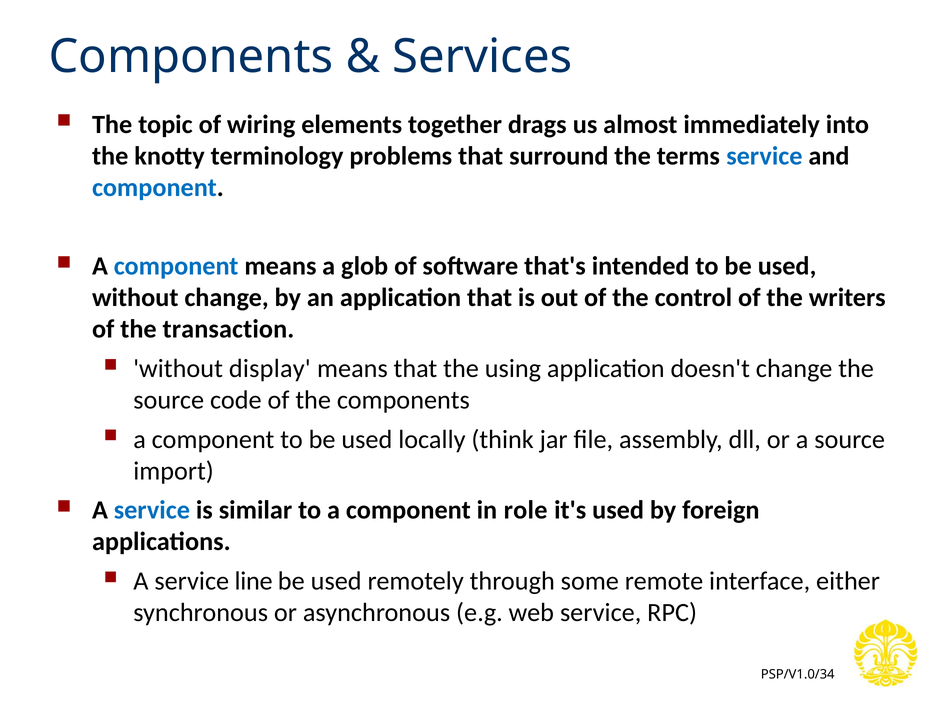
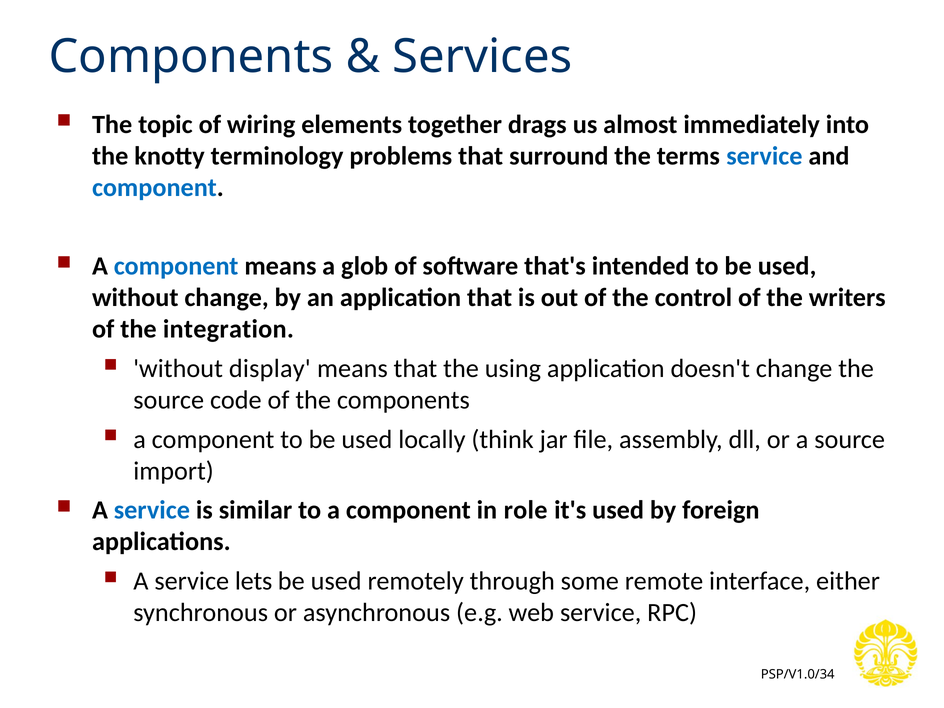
transaction: transaction -> integration
line: line -> lets
